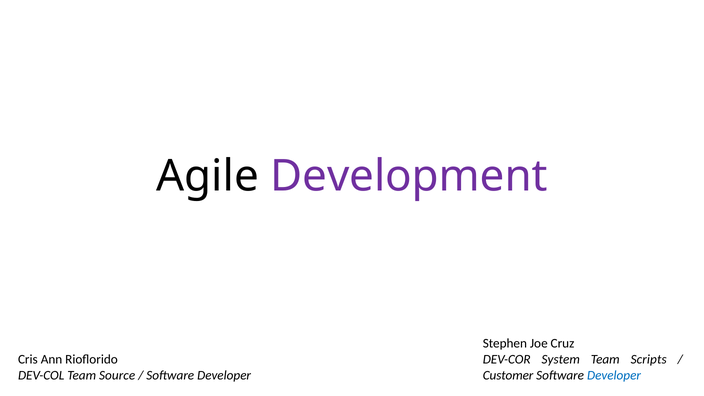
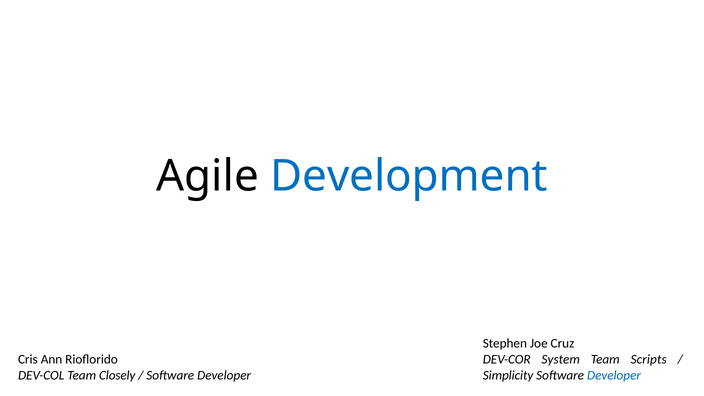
Development colour: purple -> blue
Customer: Customer -> Simplicity
Source: Source -> Closely
